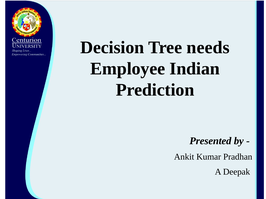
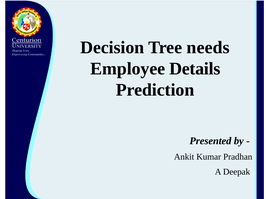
Indian: Indian -> Details
